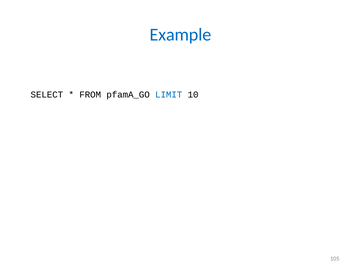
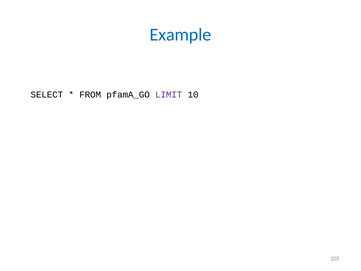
LIMIT colour: blue -> purple
